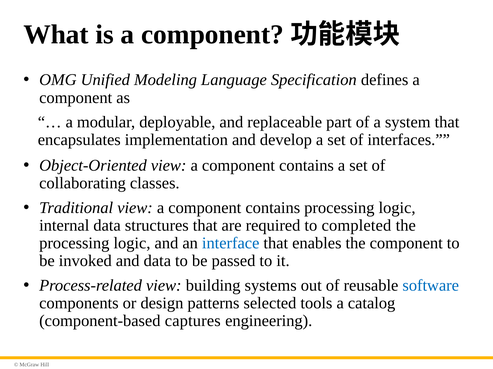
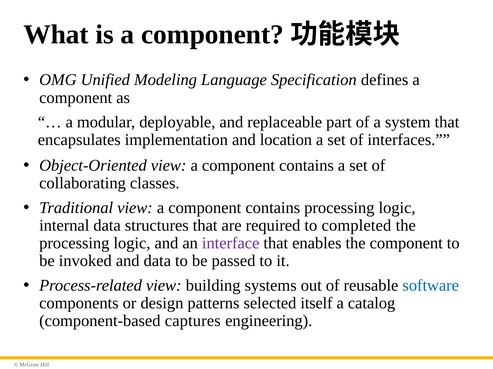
develop: develop -> location
interface colour: blue -> purple
tools: tools -> itself
